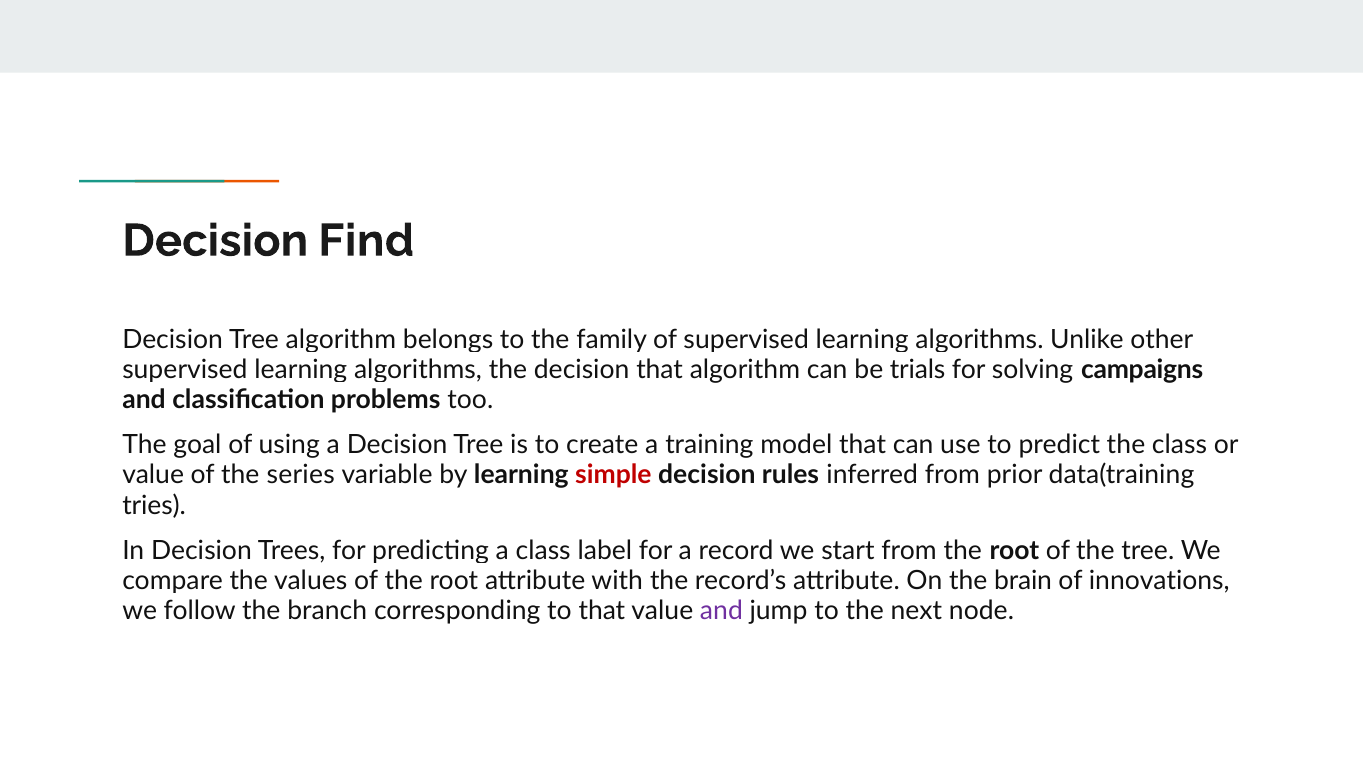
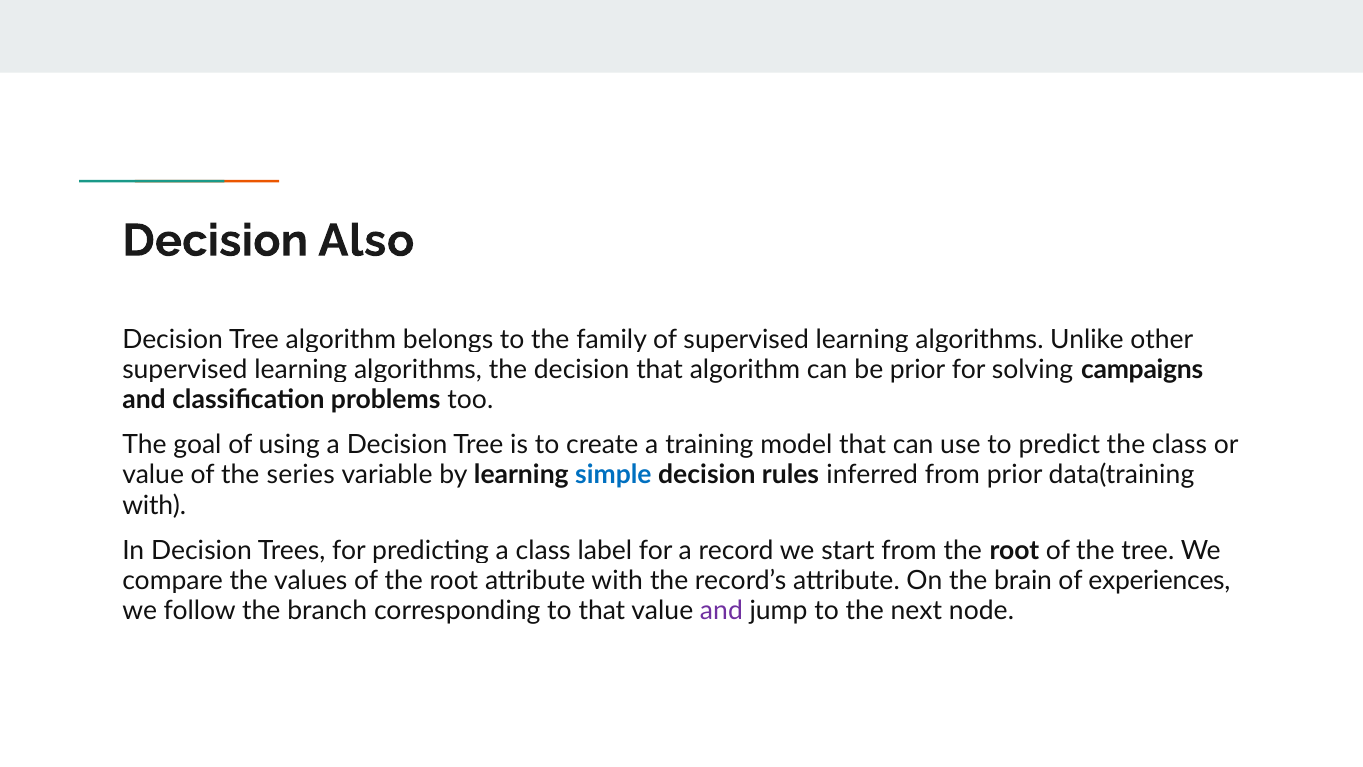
Find: Find -> Also
be trials: trials -> prior
simple colour: red -> blue
tries at (154, 505): tries -> with
innovations: innovations -> experiences
